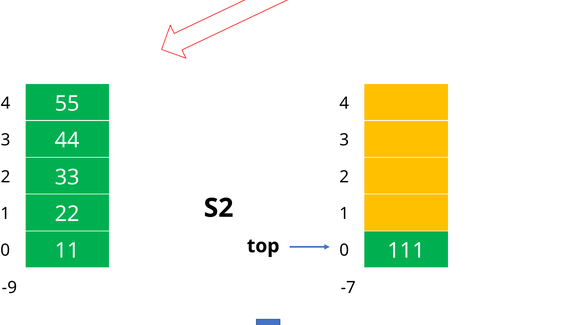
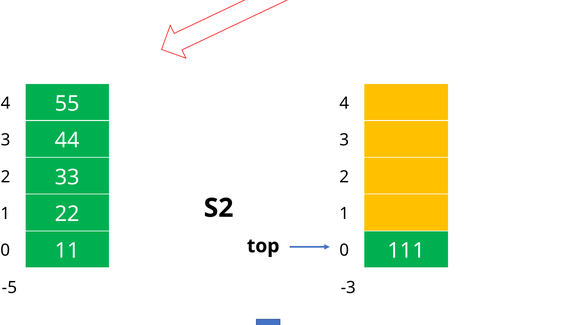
-9: -9 -> -5
-7: -7 -> -3
